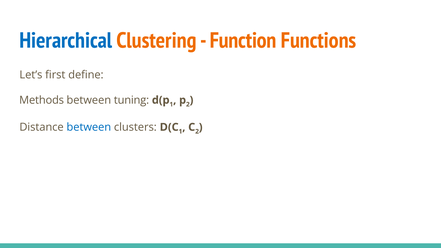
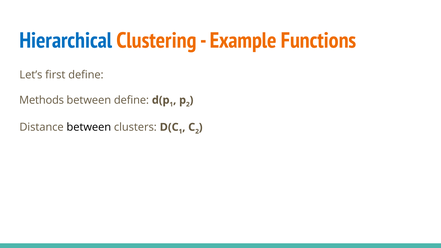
Function: Function -> Example
between tuning: tuning -> define
between at (89, 127) colour: blue -> black
